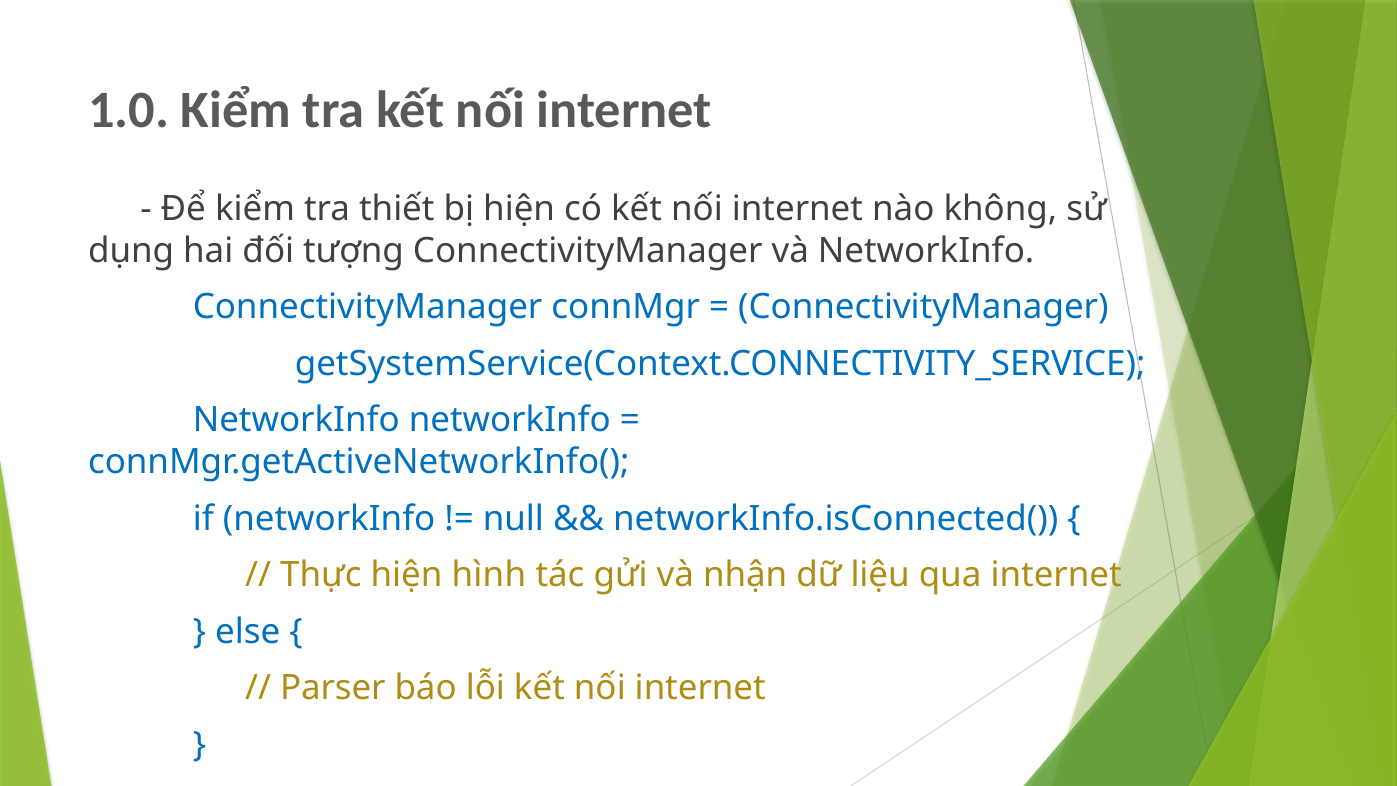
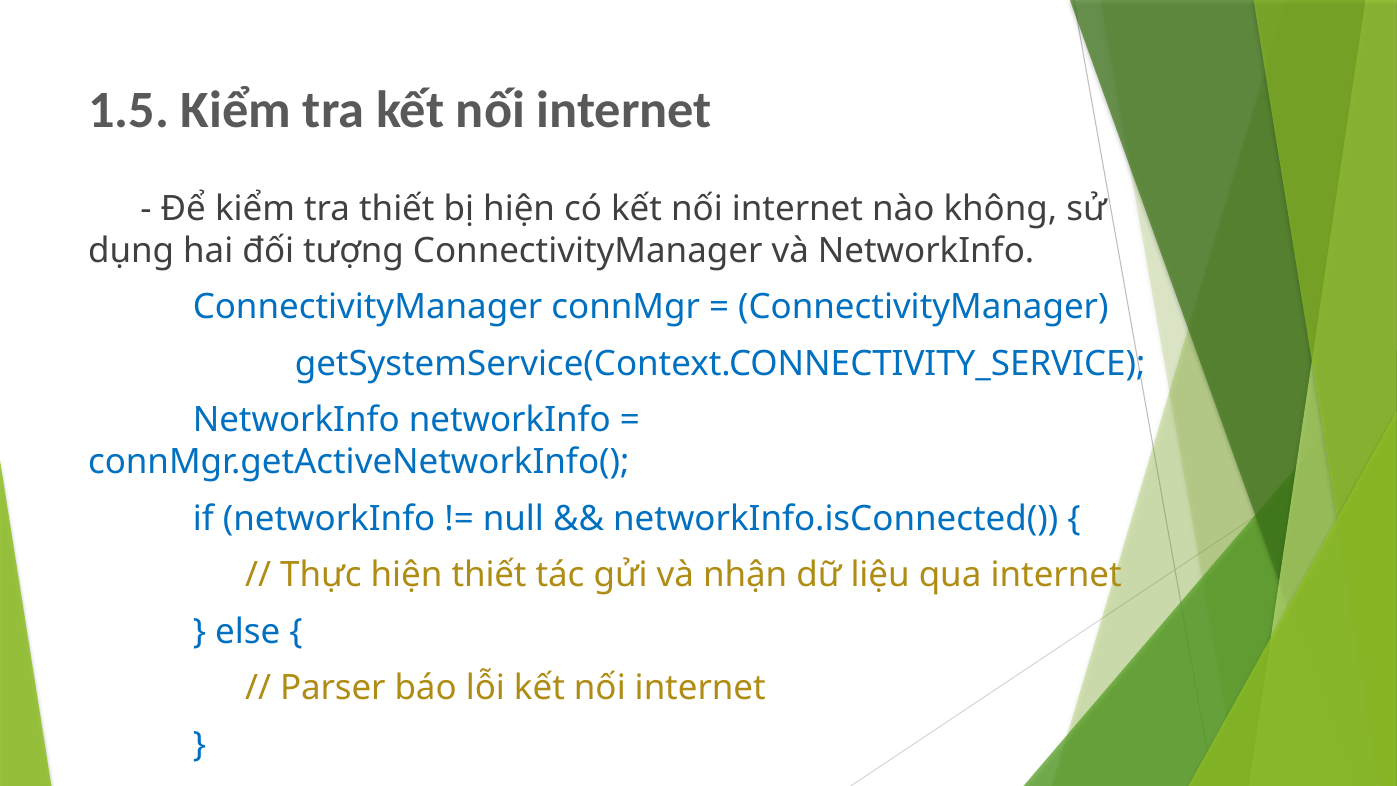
1.0: 1.0 -> 1.5
hiện hình: hình -> thiết
